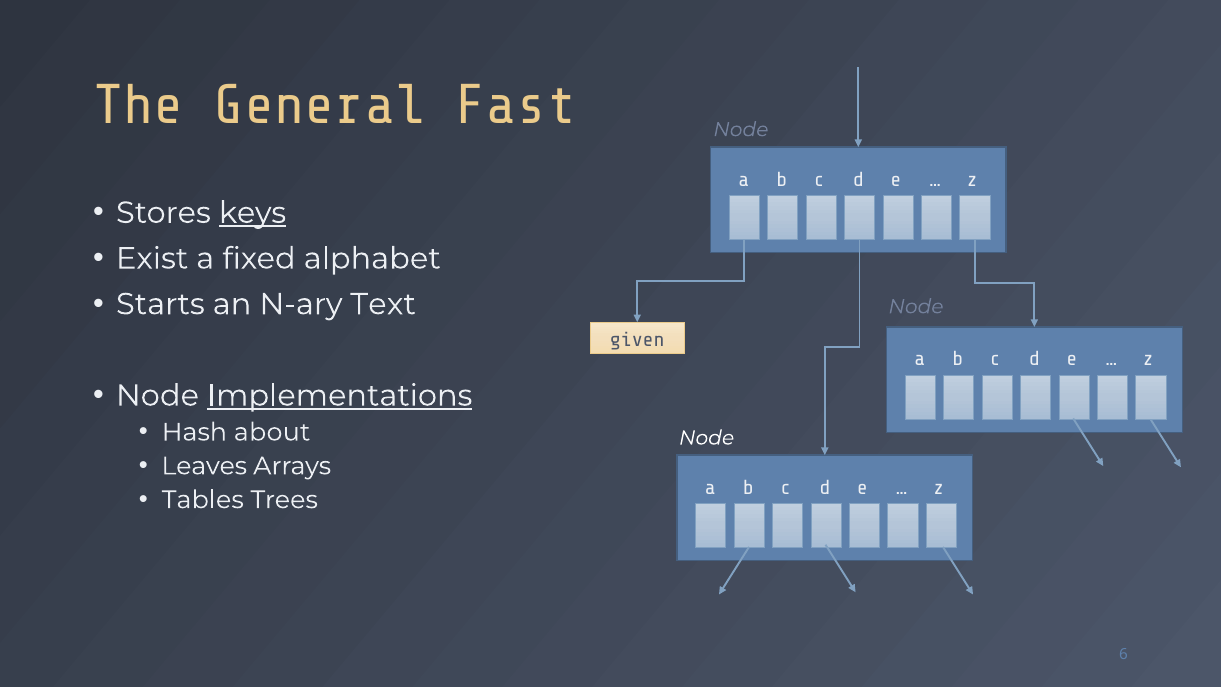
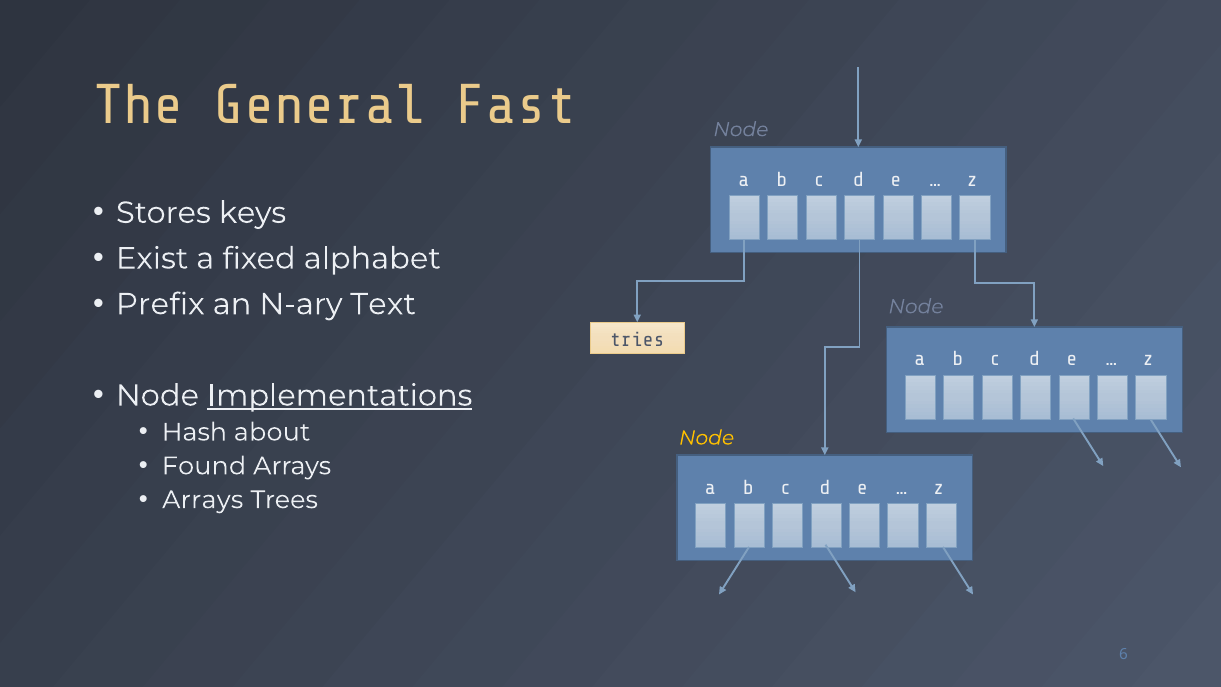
keys underline: present -> none
Starts: Starts -> Prefix
given: given -> tries
Node at (707, 438) colour: white -> yellow
Leaves: Leaves -> Found
Tables at (203, 500): Tables -> Arrays
